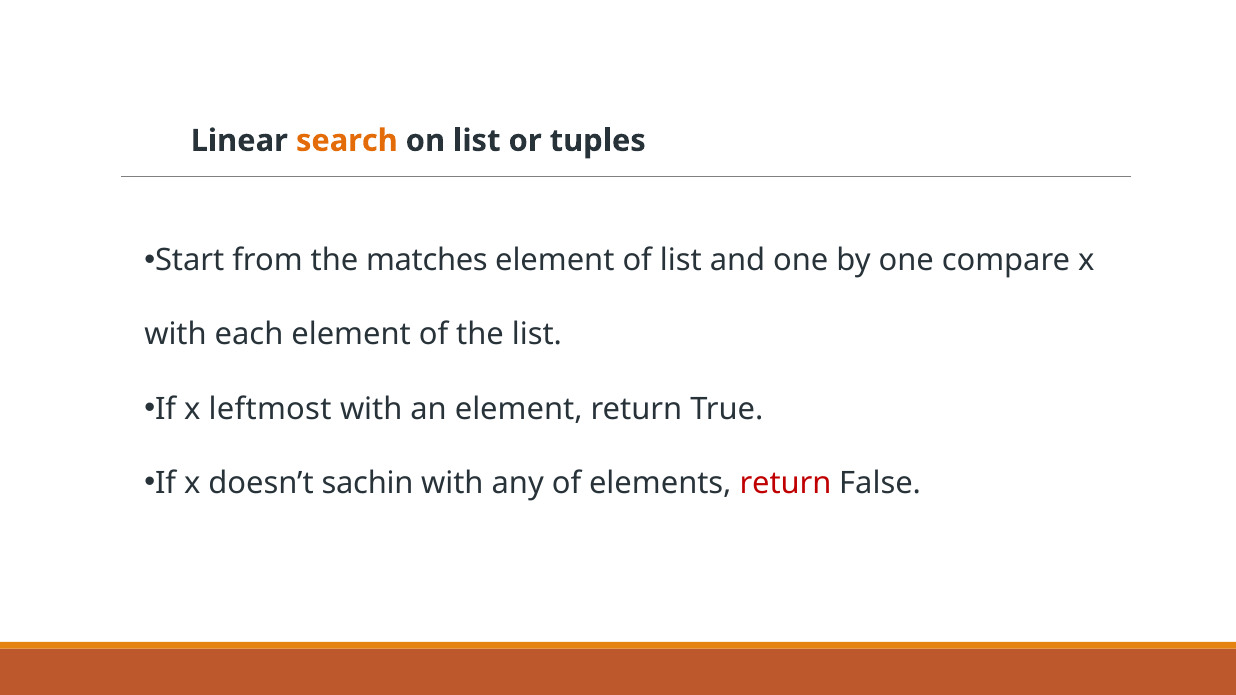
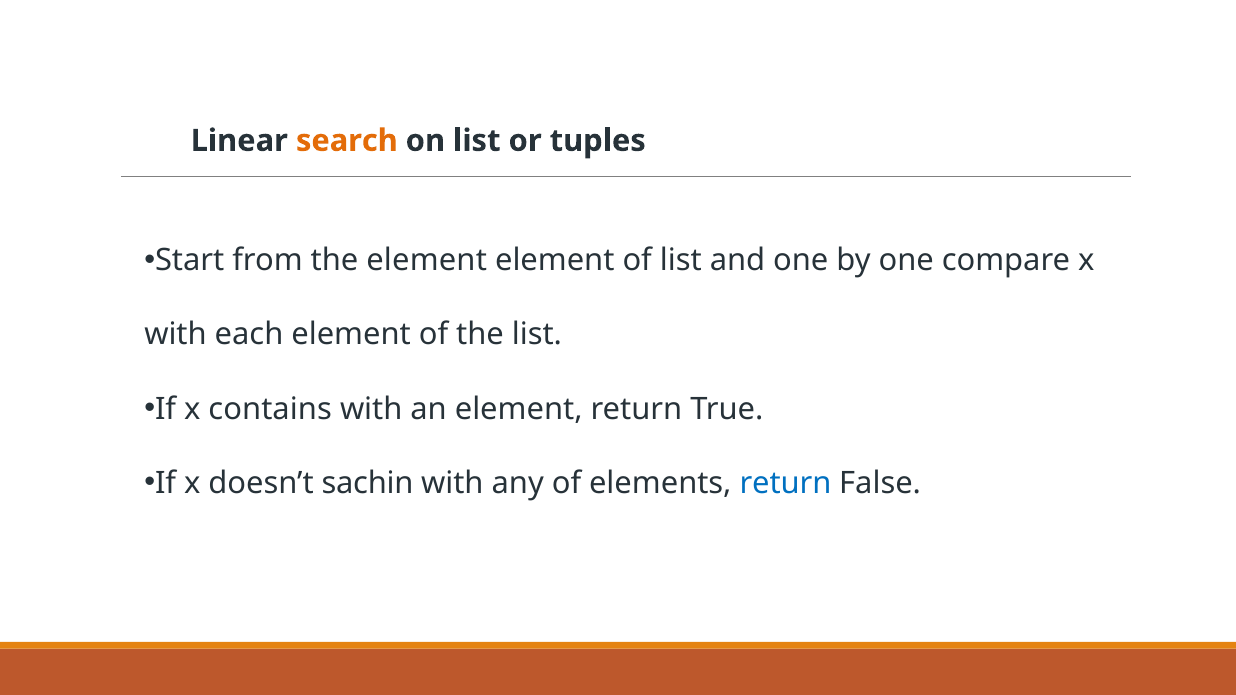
the matches: matches -> element
leftmost: leftmost -> contains
return at (785, 483) colour: red -> blue
